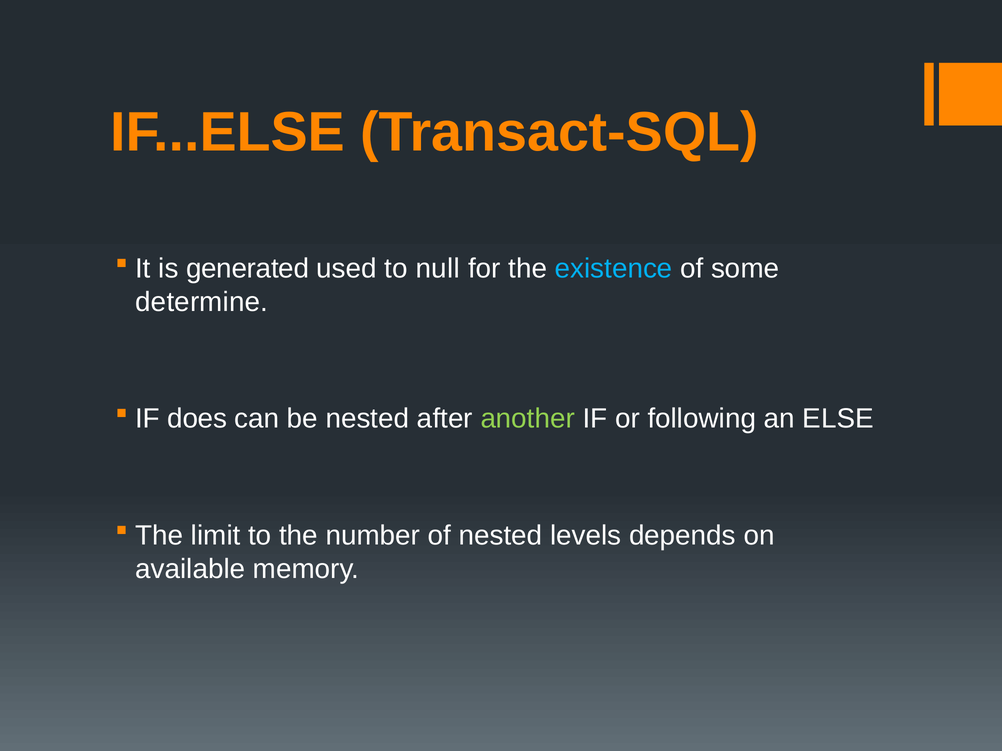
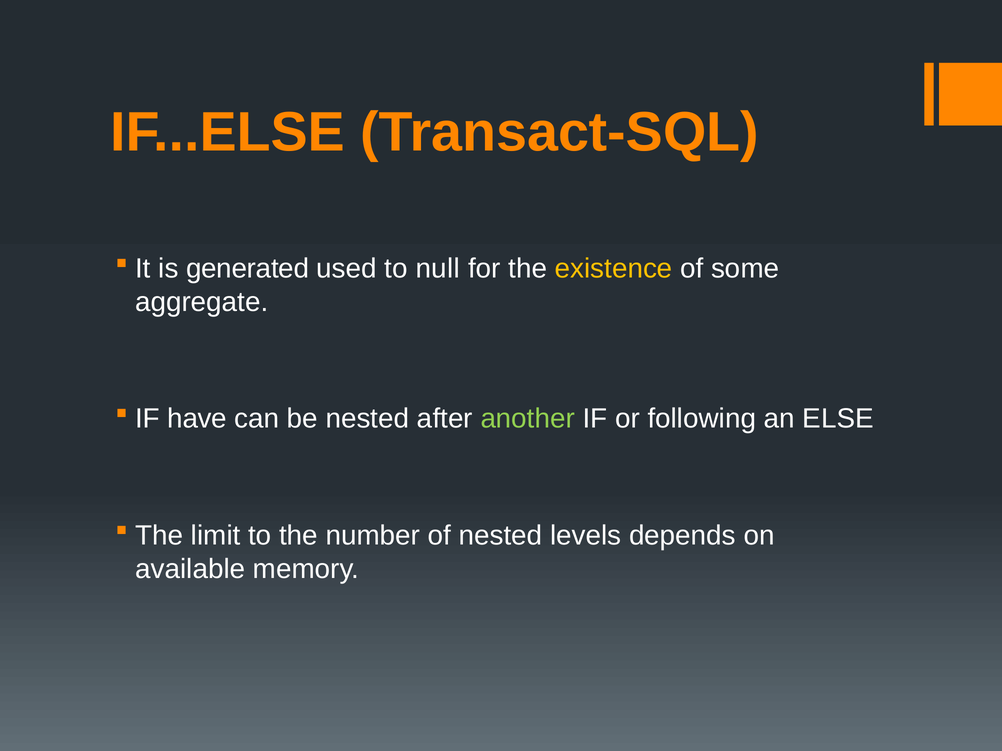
existence colour: light blue -> yellow
determine: determine -> aggregate
does: does -> have
